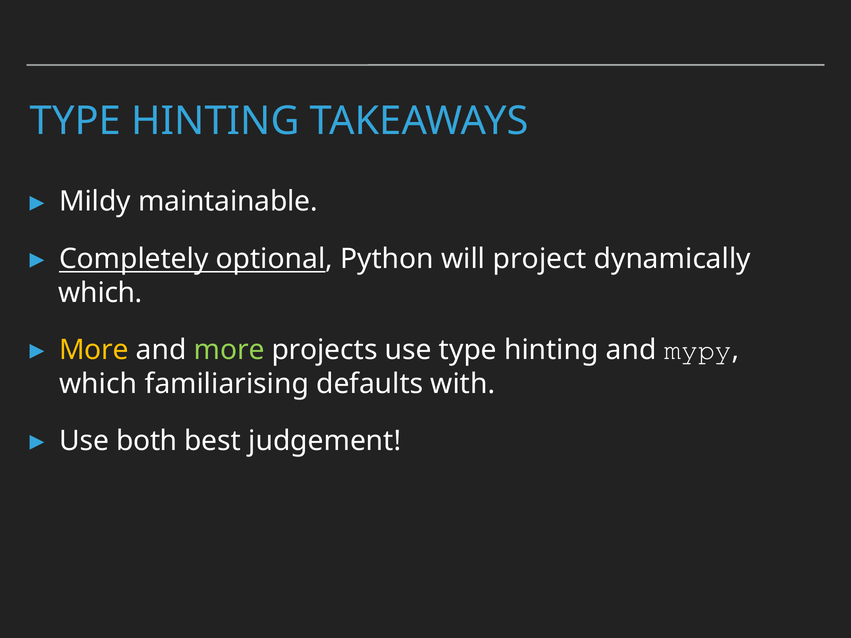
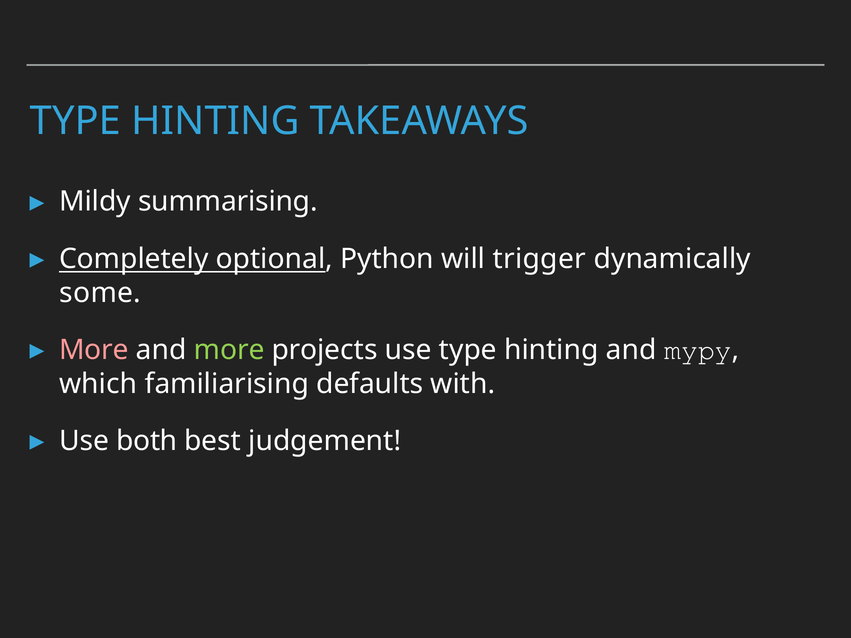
maintainable: maintainable -> summarising
project: project -> trigger
which at (101, 293): which -> some
More at (94, 350) colour: yellow -> pink
